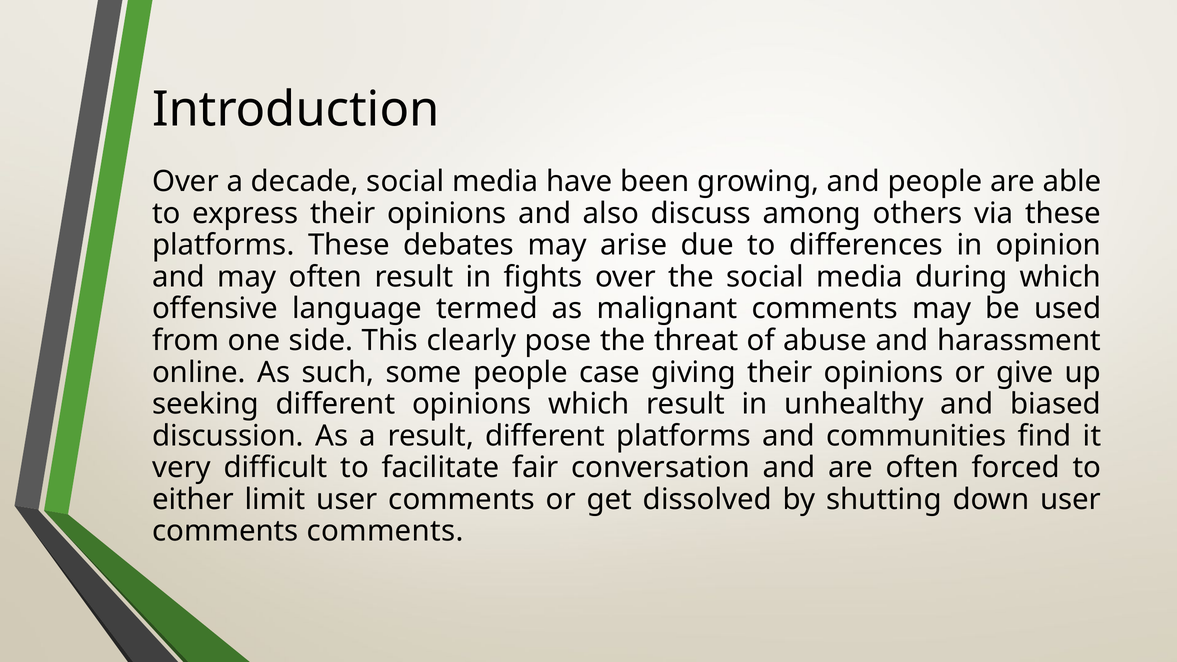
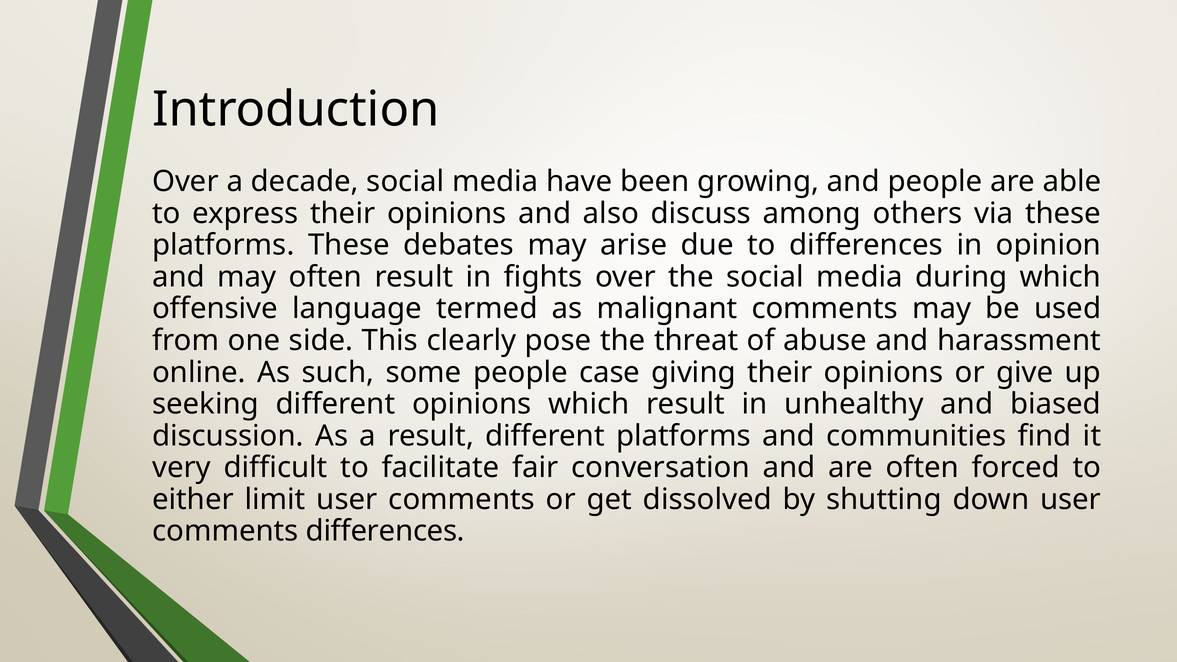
comments comments: comments -> differences
